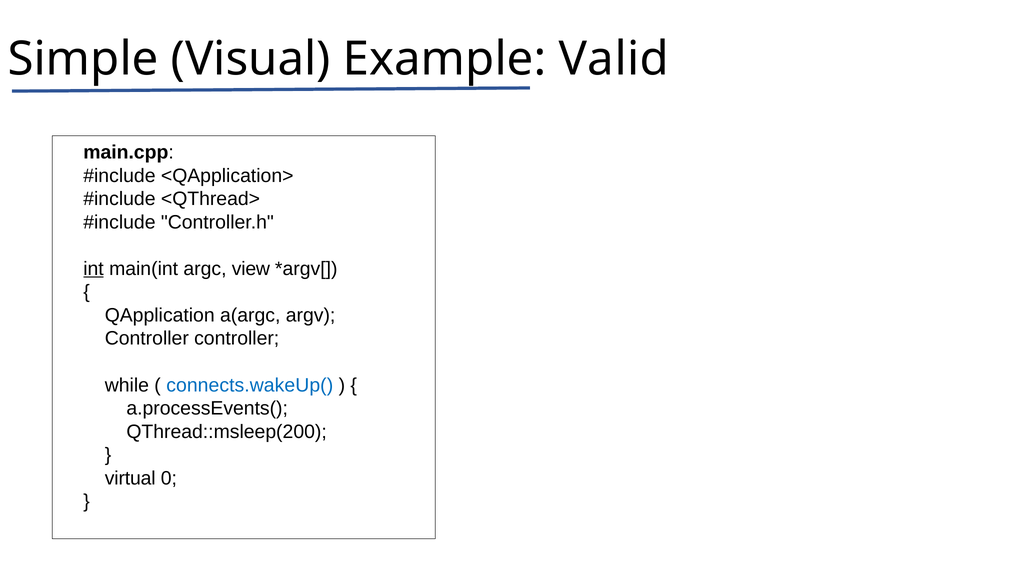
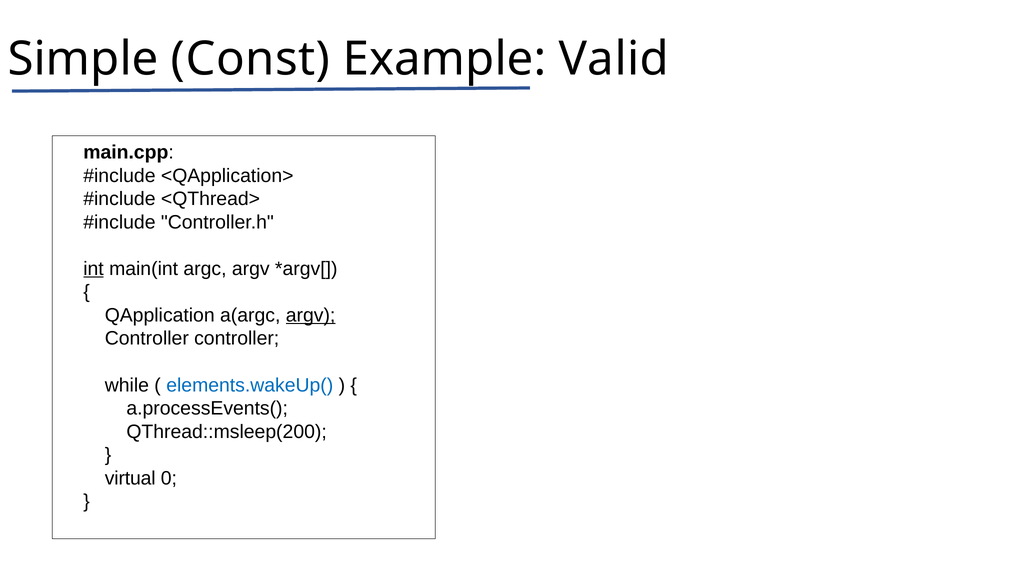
Visual: Visual -> Const
argc view: view -> argv
argv at (311, 315) underline: none -> present
connects.wakeUp(: connects.wakeUp( -> elements.wakeUp(
